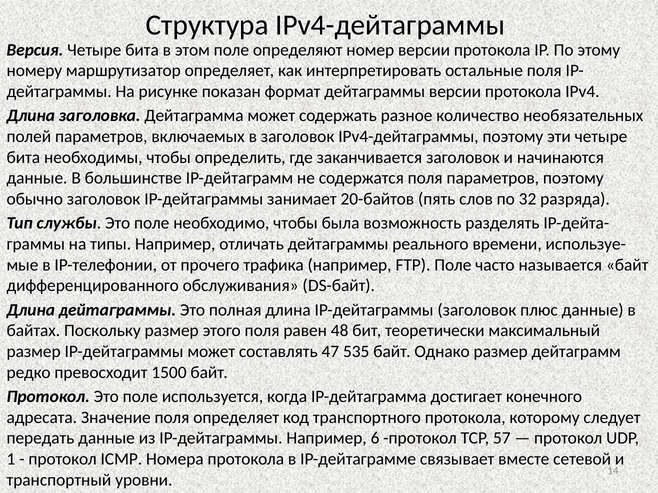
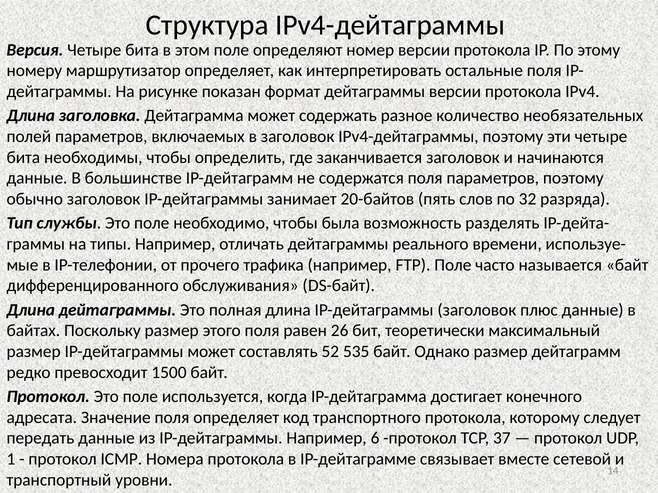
48: 48 -> 26
47: 47 -> 52
57: 57 -> 37
